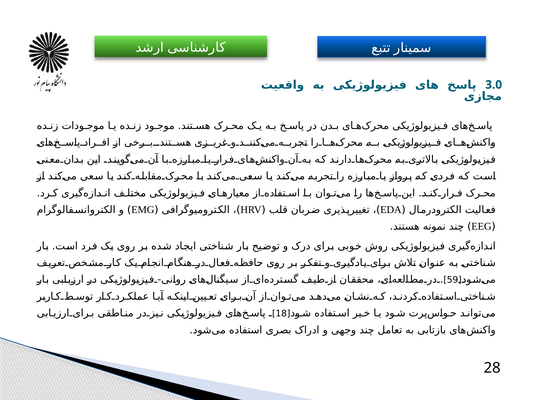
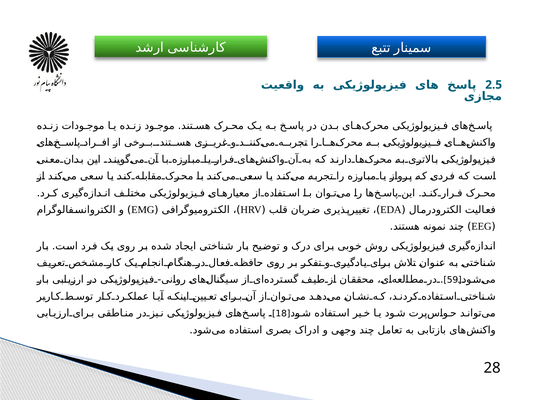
3.0: 3.0 -> 2.5
